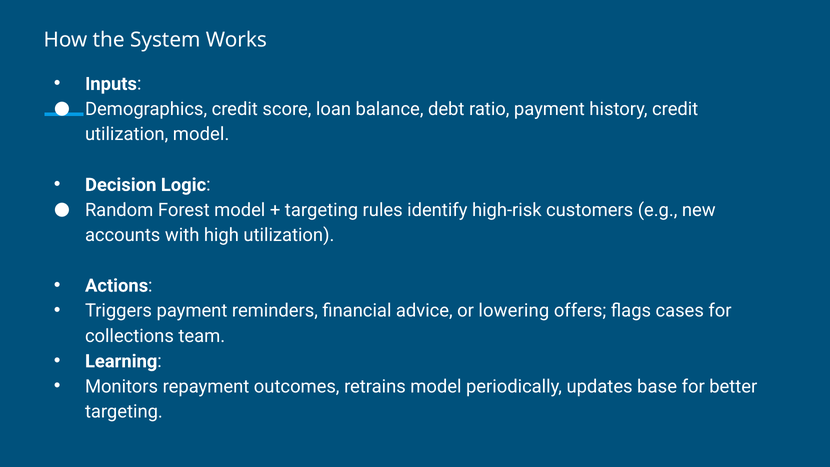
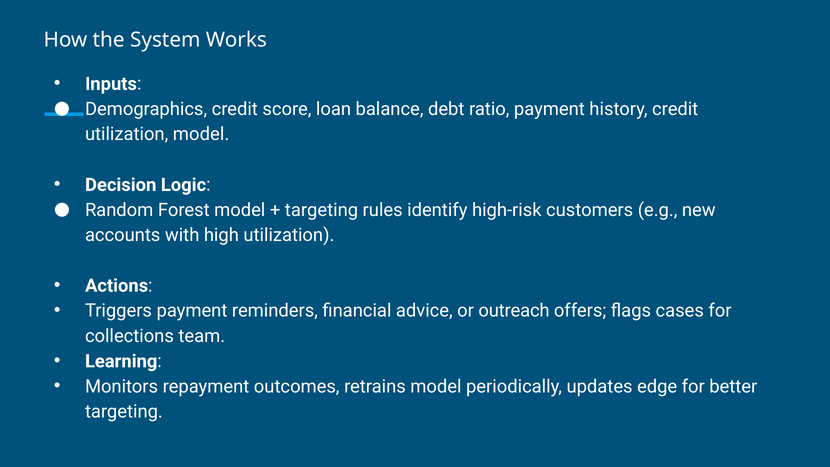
lowering: lowering -> outreach
base: base -> edge
